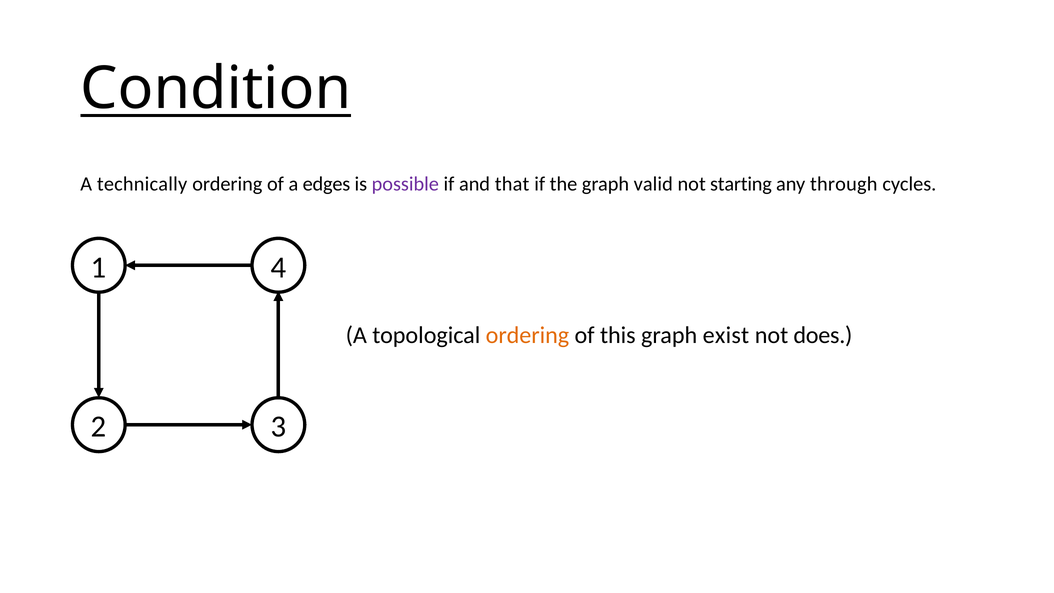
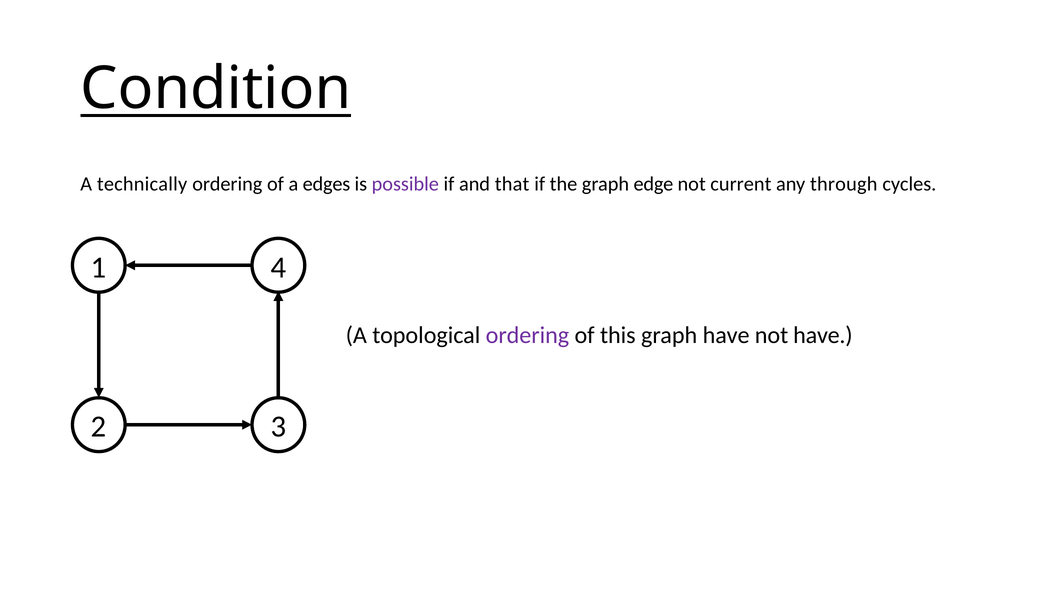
valid: valid -> edge
starting: starting -> current
ordering at (527, 335) colour: orange -> purple
graph exist: exist -> have
not does: does -> have
